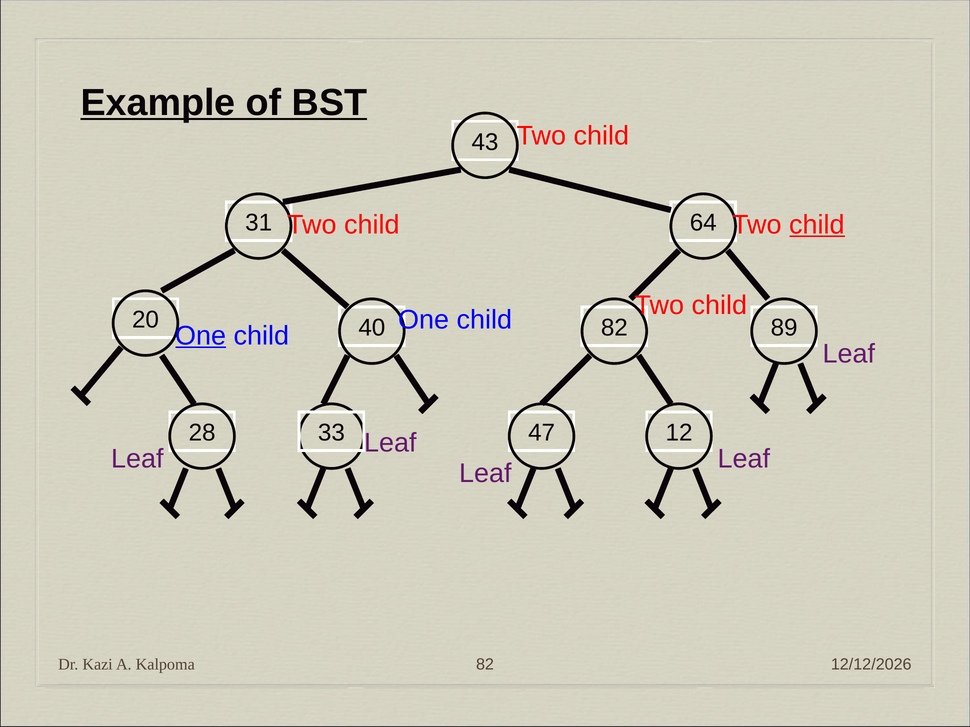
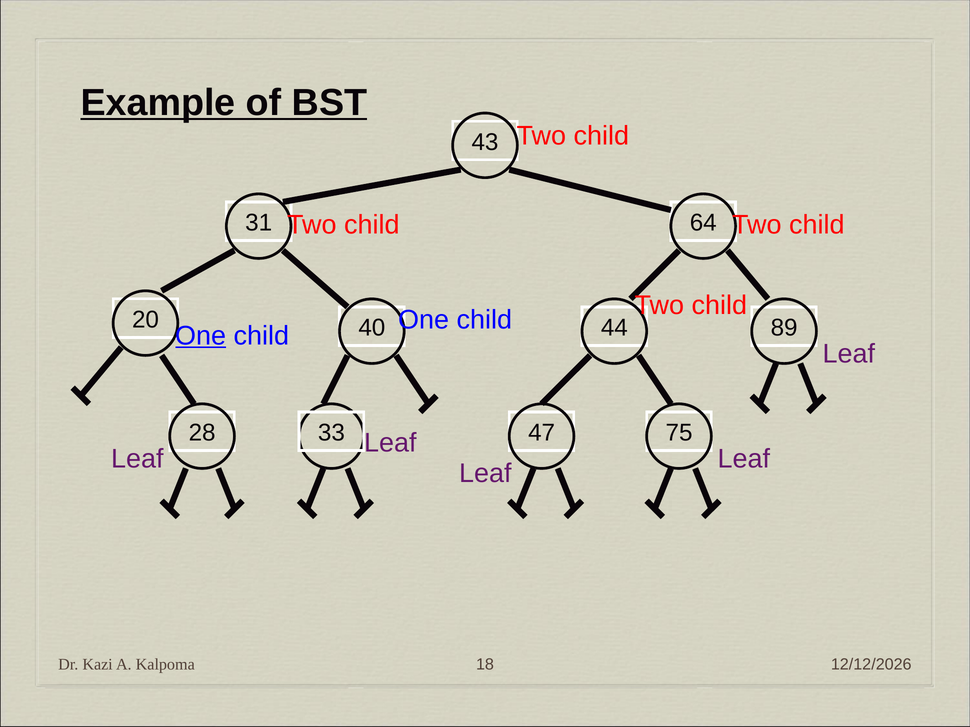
child at (817, 225) underline: present -> none
40 82: 82 -> 44
12: 12 -> 75
Kalpoma 82: 82 -> 18
